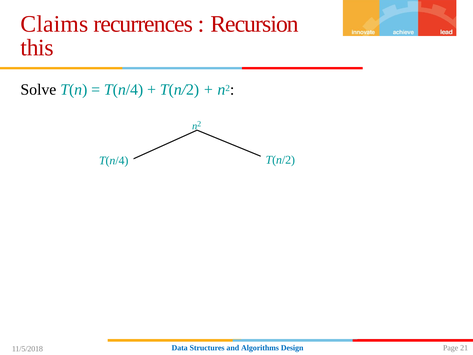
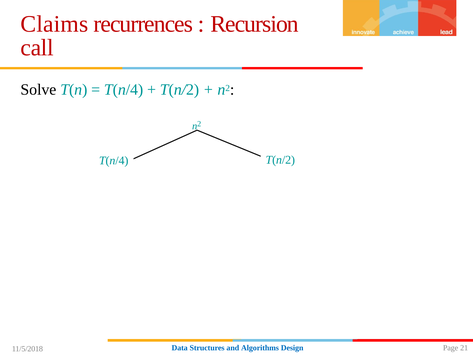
this: this -> call
